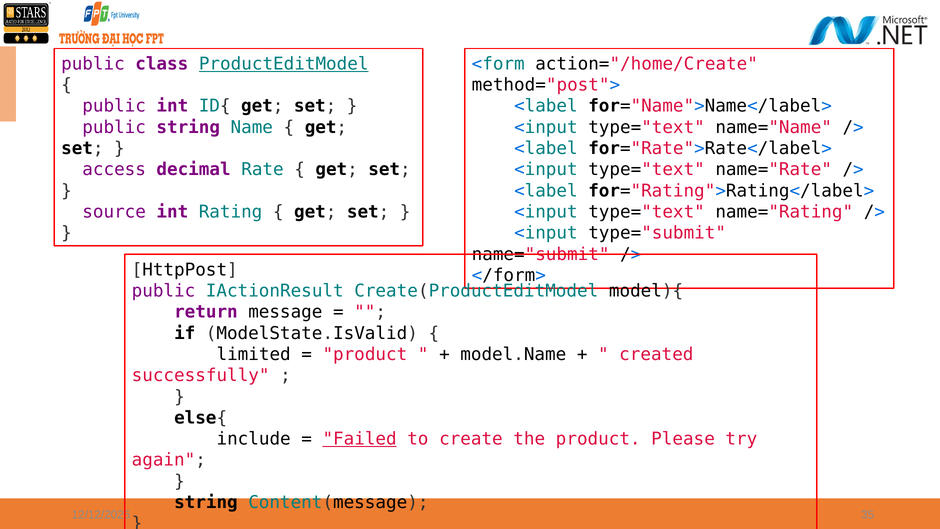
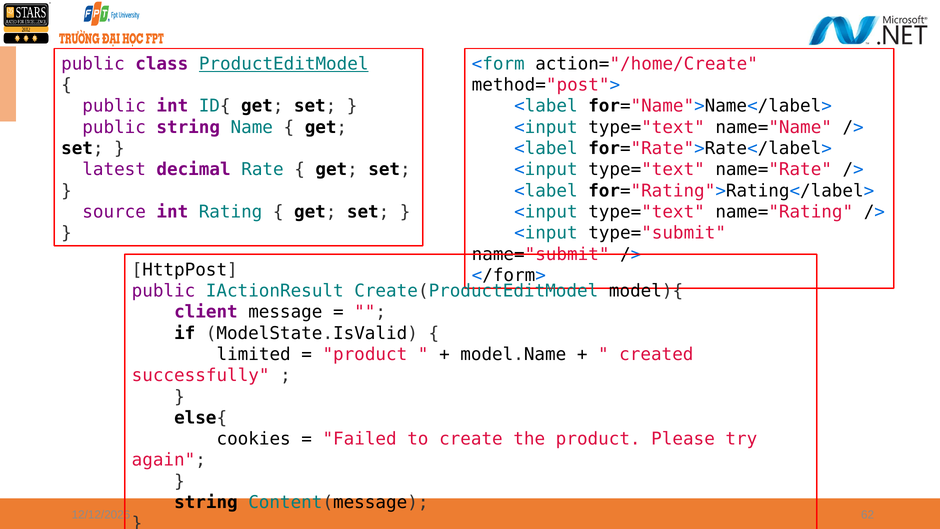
access: access -> latest
return: return -> client
include: include -> cookies
Failed underline: present -> none
35: 35 -> 62
